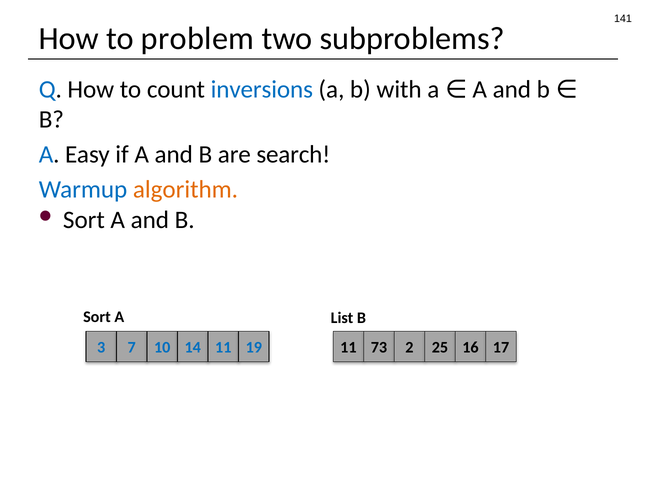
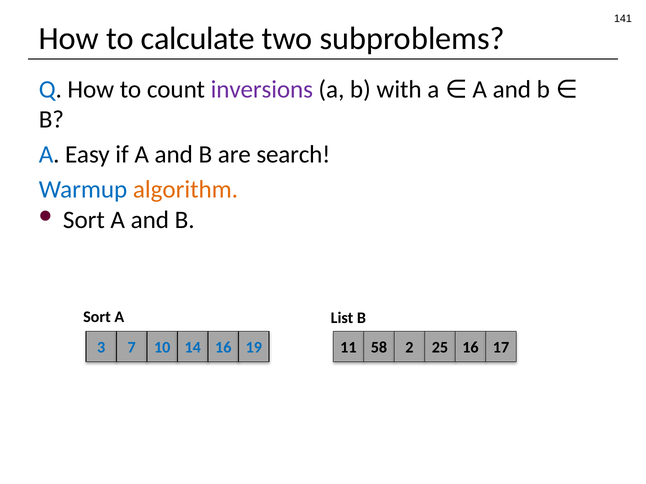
problem: problem -> calculate
inversions colour: blue -> purple
14 11: 11 -> 16
73: 73 -> 58
